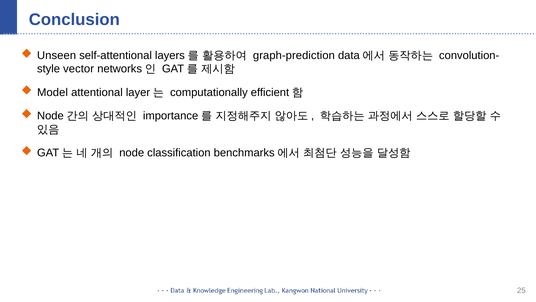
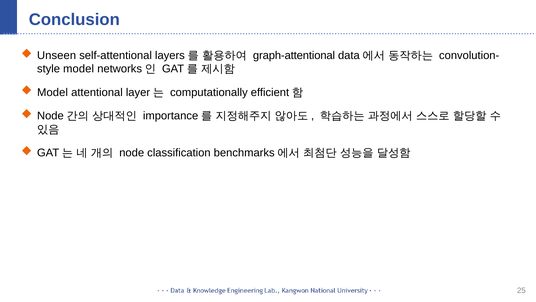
graph-prediction: graph-prediction -> graph-attentional
vector at (79, 69): vector -> model
